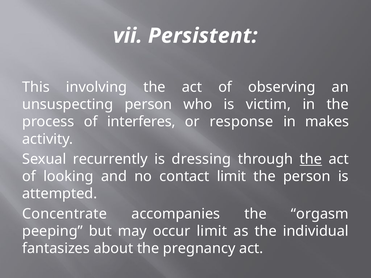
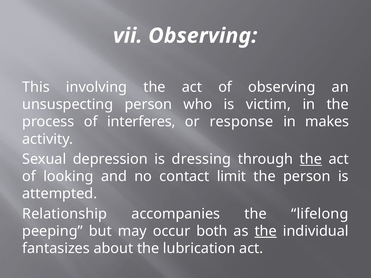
vii Persistent: Persistent -> Observing
recurrently: recurrently -> depression
Concentrate: Concentrate -> Relationship
orgasm: orgasm -> lifelong
occur limit: limit -> both
the at (266, 231) underline: none -> present
pregnancy: pregnancy -> lubrication
